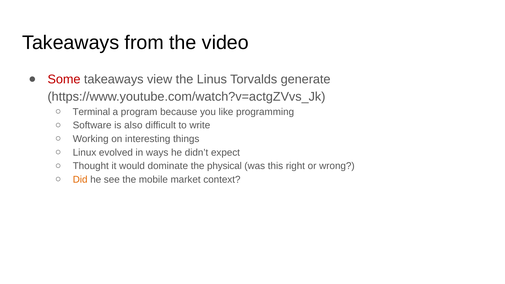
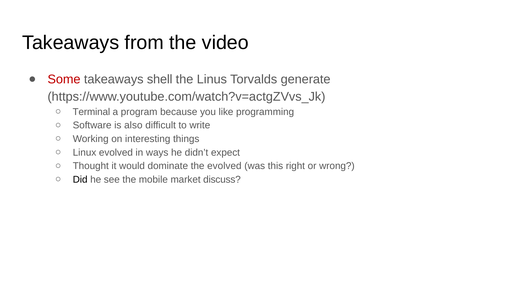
view: view -> shell
the physical: physical -> evolved
Did colour: orange -> black
context: context -> discuss
